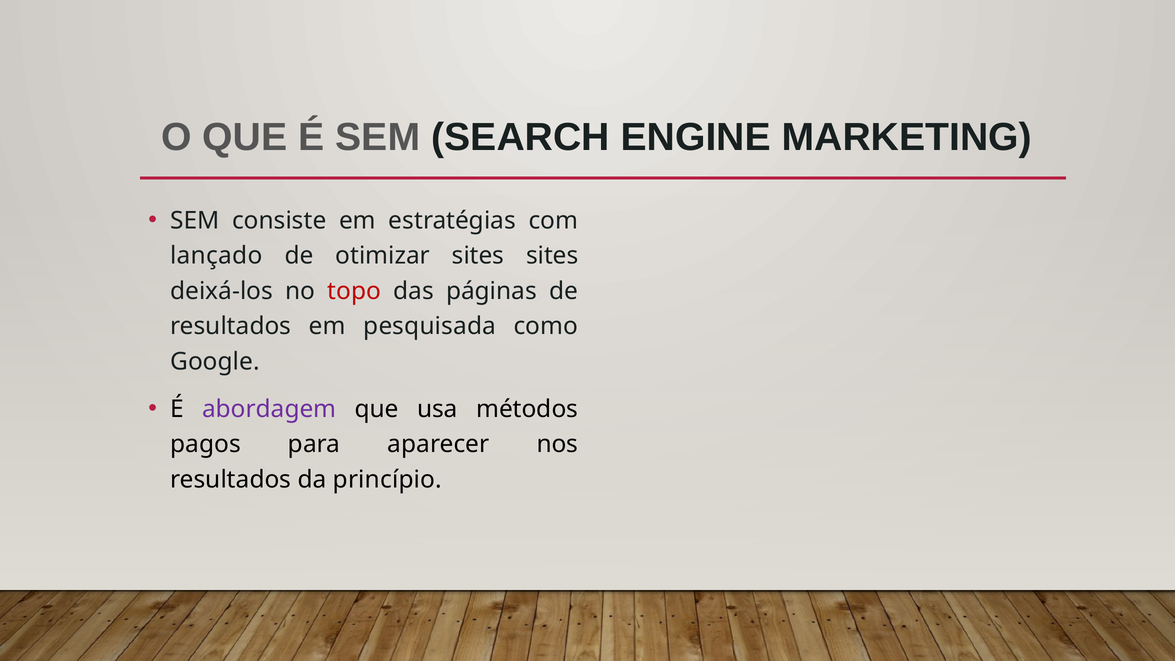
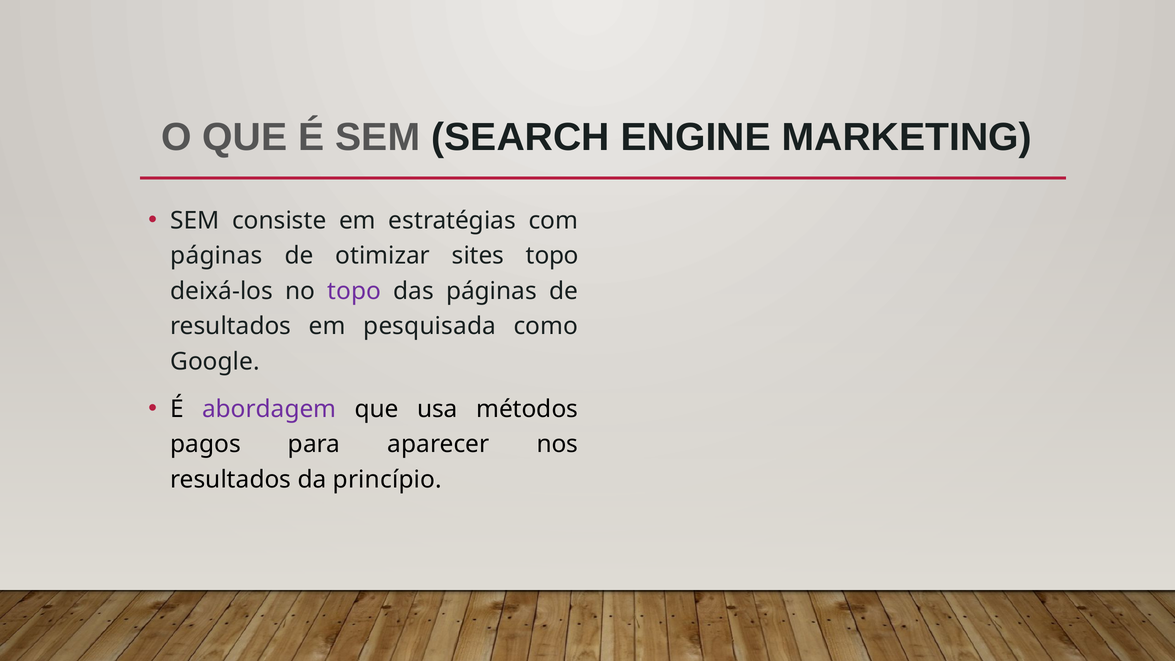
lançado at (216, 256): lançado -> páginas
sites sites: sites -> topo
topo at (354, 291) colour: red -> purple
